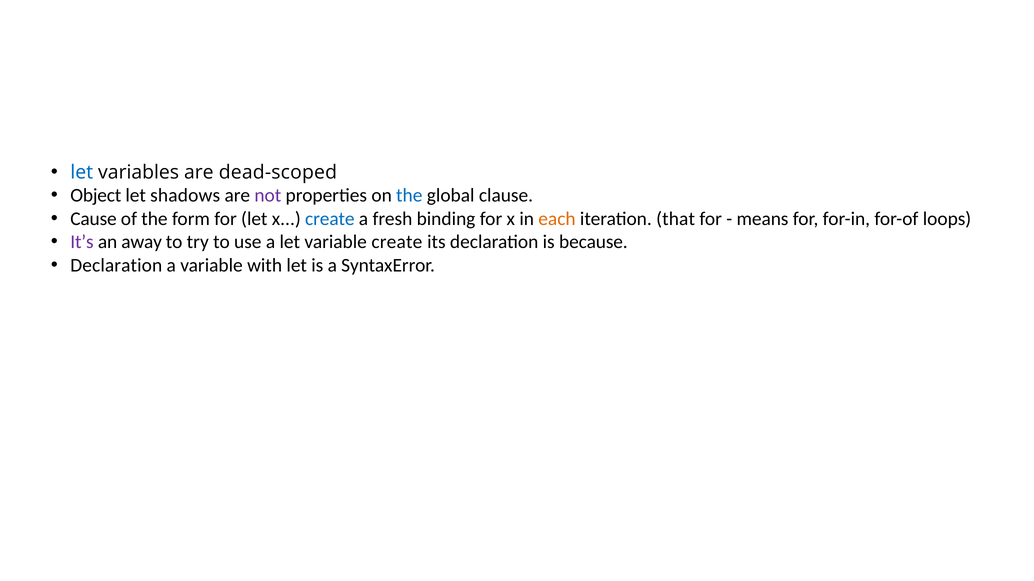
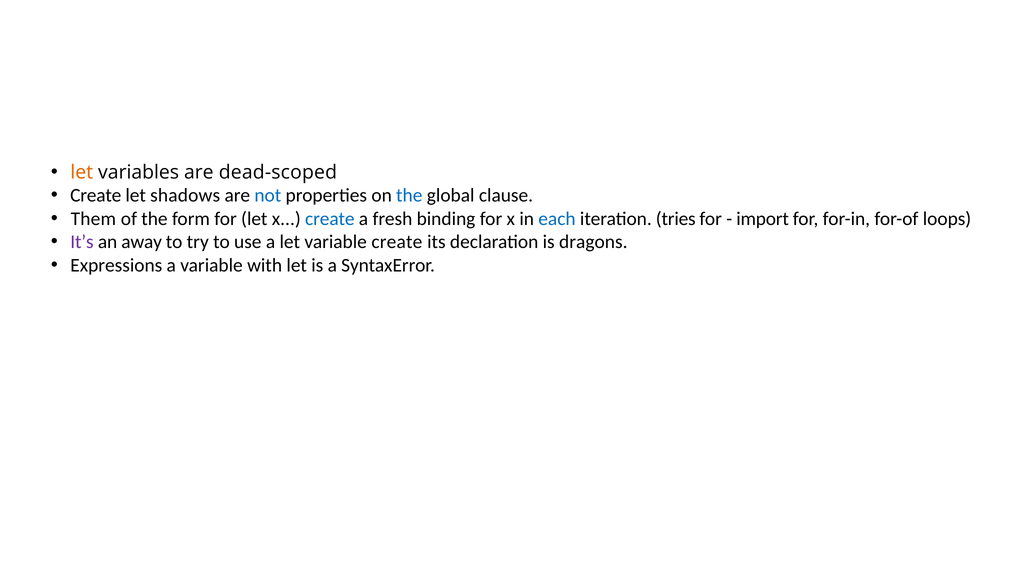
let at (82, 172) colour: blue -> orange
Object at (96, 196): Object -> Create
not colour: purple -> blue
Cause: Cause -> Them
each colour: orange -> blue
that: that -> tries
means: means -> import
because: because -> dragons
Declaration at (116, 265): Declaration -> Expressions
